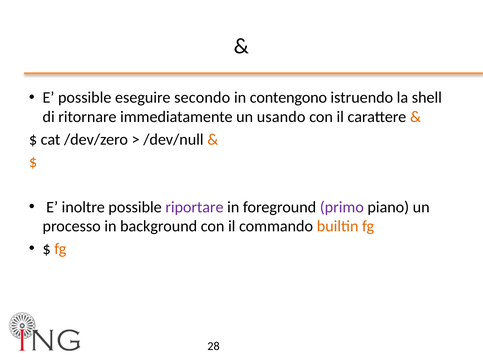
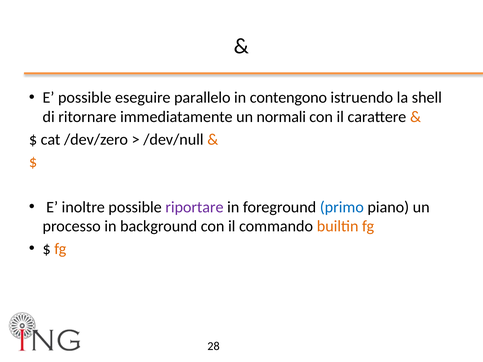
secondo: secondo -> parallelo
usando: usando -> normali
primo colour: purple -> blue
